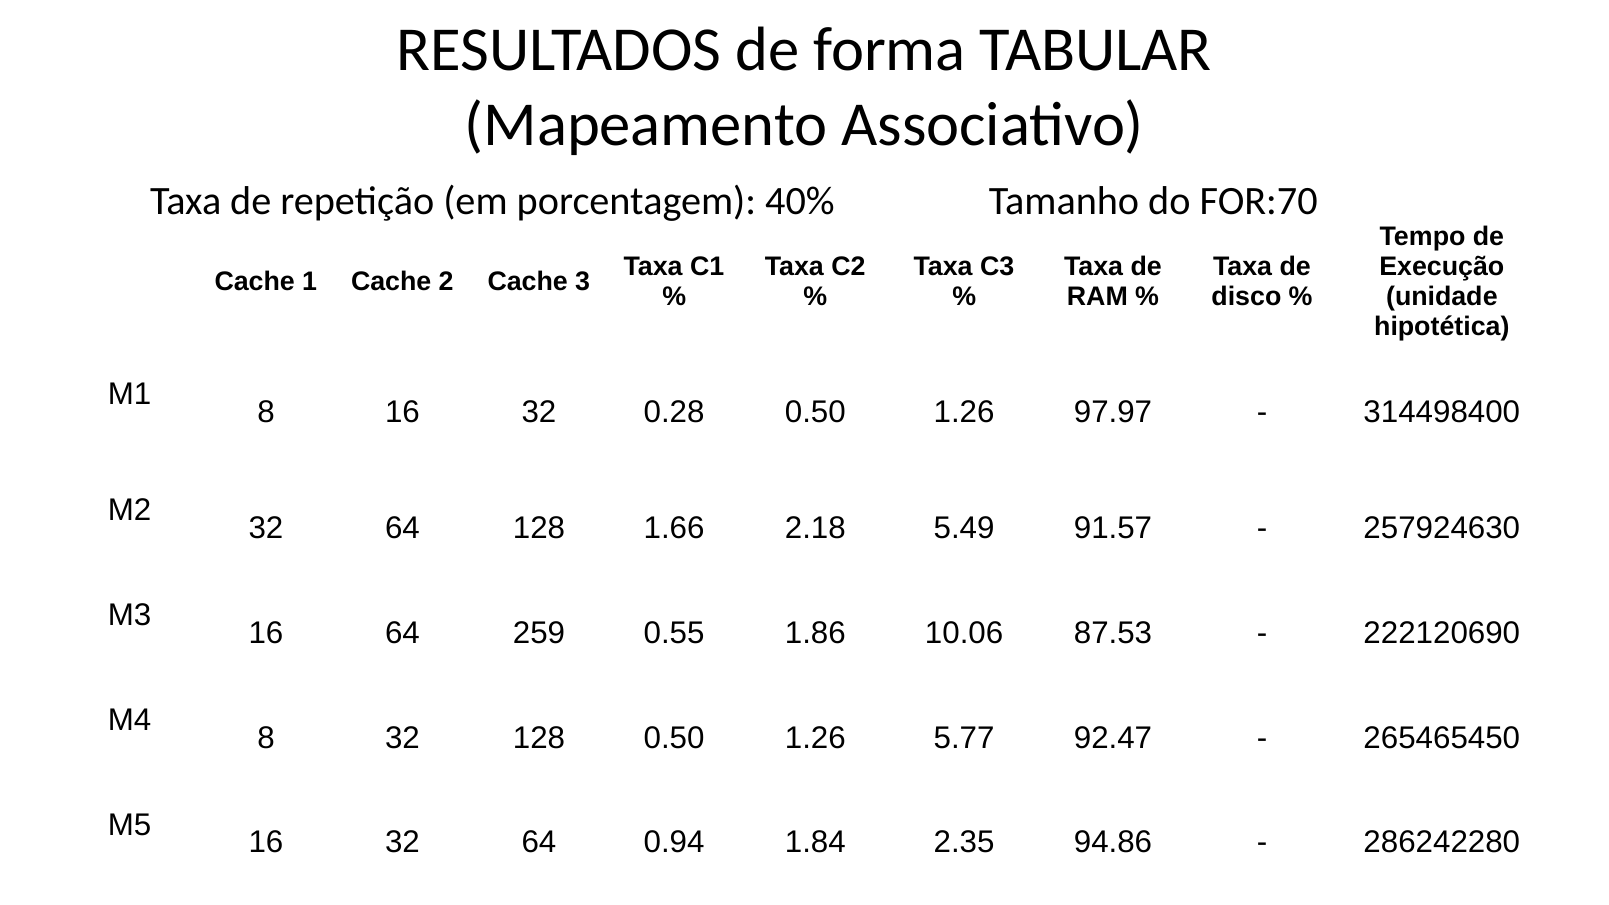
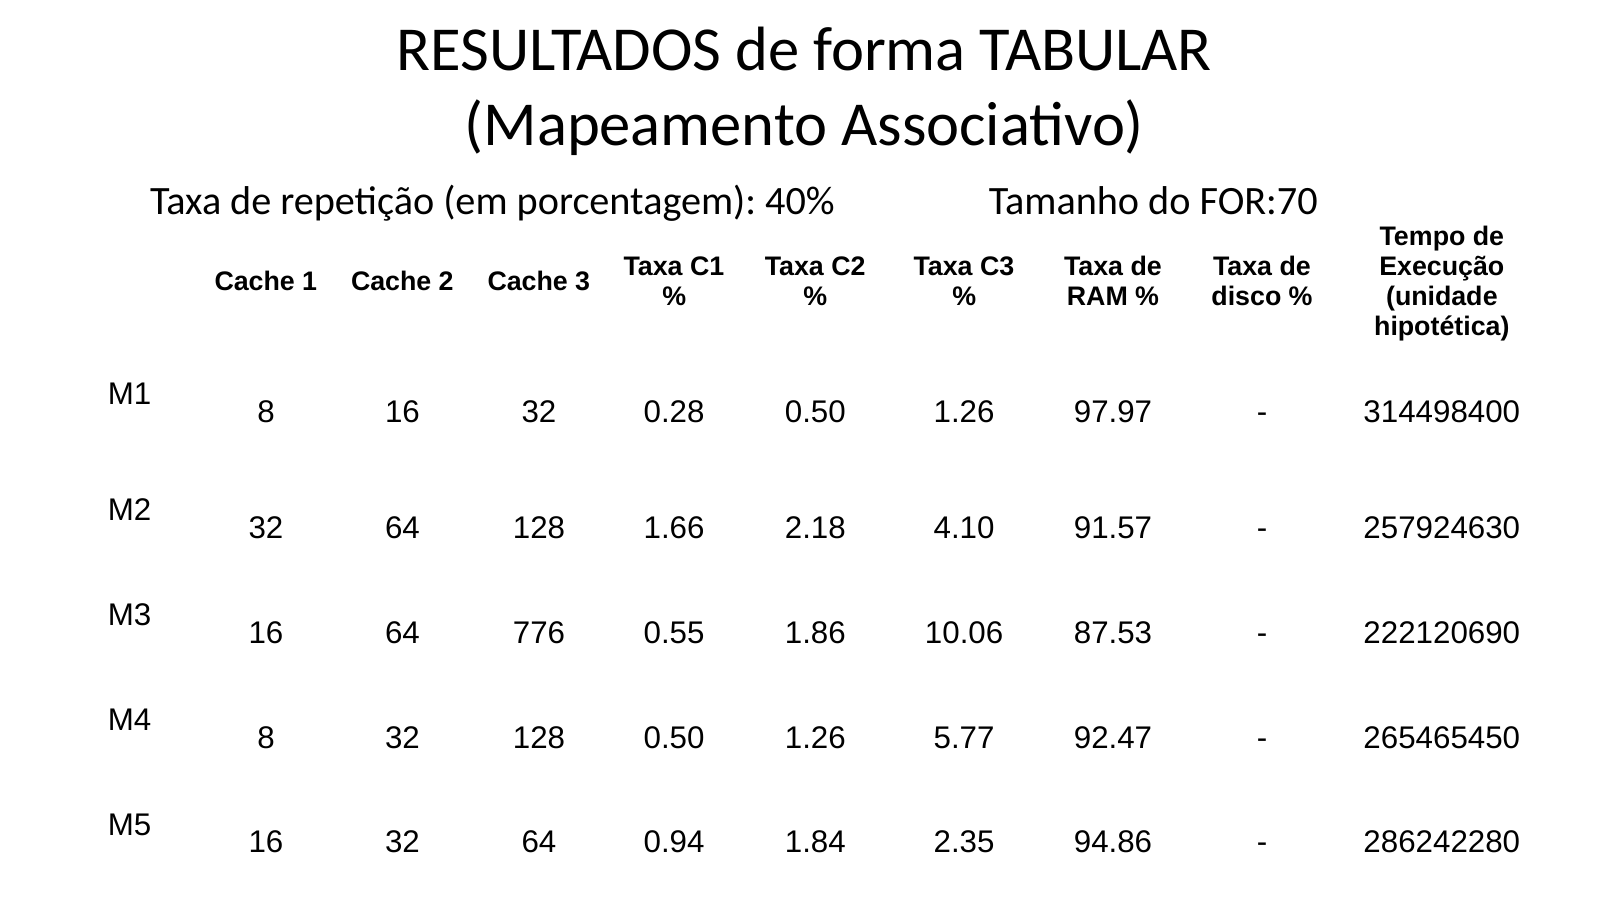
5.49: 5.49 -> 4.10
259: 259 -> 776
